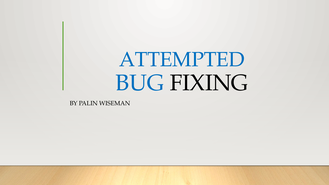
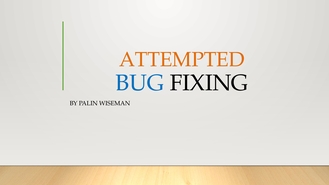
ATTEMPTED colour: blue -> orange
